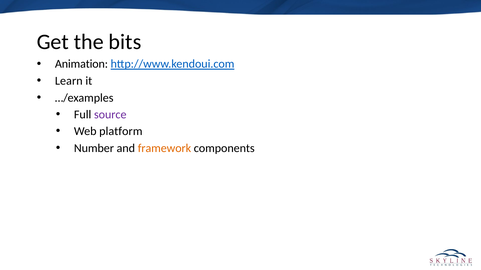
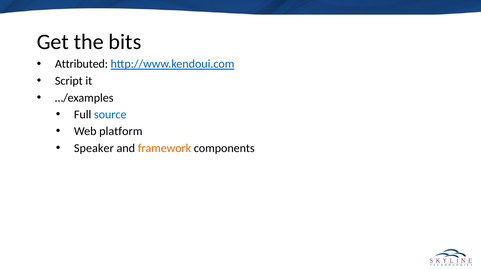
Animation: Animation -> Attributed
Learn: Learn -> Script
source colour: purple -> blue
Number: Number -> Speaker
